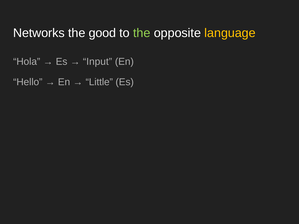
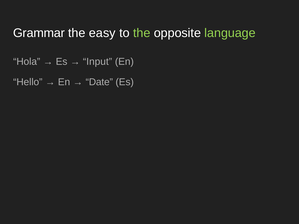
Networks: Networks -> Grammar
good: good -> easy
language colour: yellow -> light green
Little: Little -> Date
